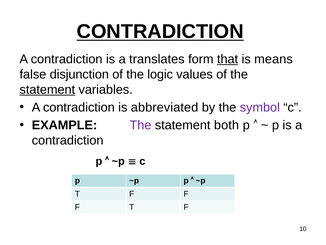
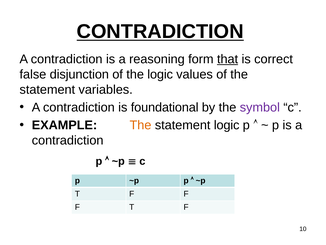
translates: translates -> reasoning
means: means -> correct
statement at (47, 89) underline: present -> none
abbreviated: abbreviated -> foundational
The at (140, 125) colour: purple -> orange
statement both: both -> logic
